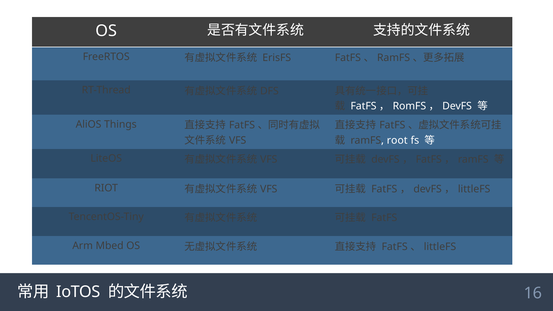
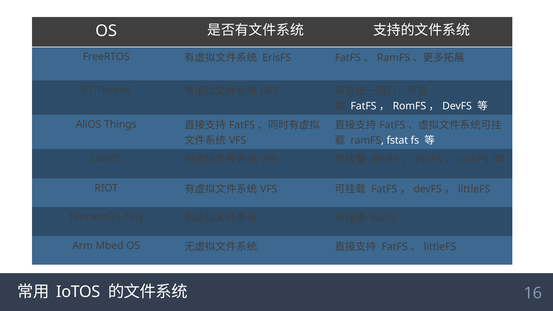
root: root -> fstat
